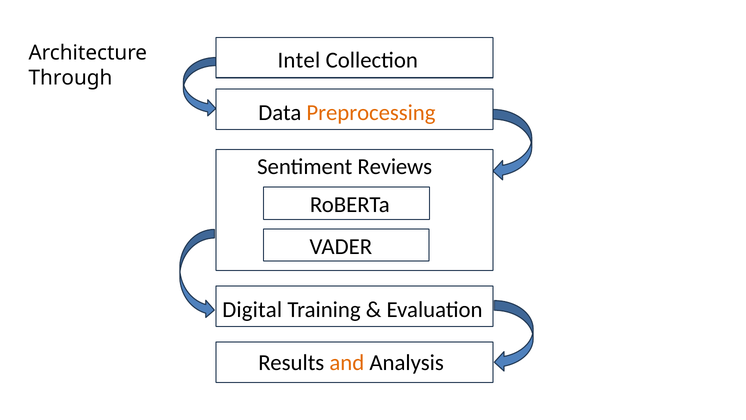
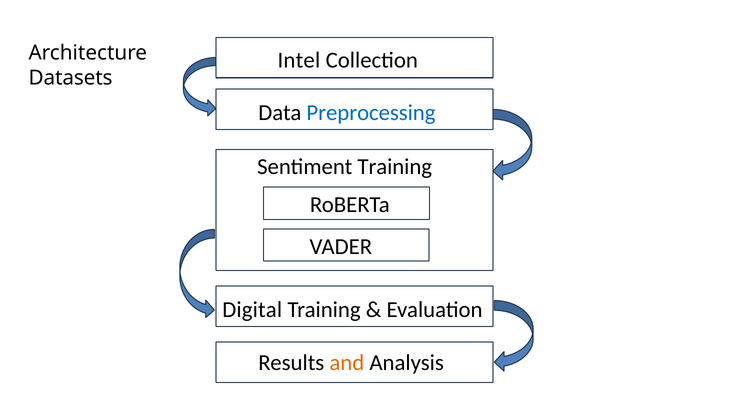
Through: Through -> Datasets
Preprocessing colour: orange -> blue
Sentiment Reviews: Reviews -> Training
